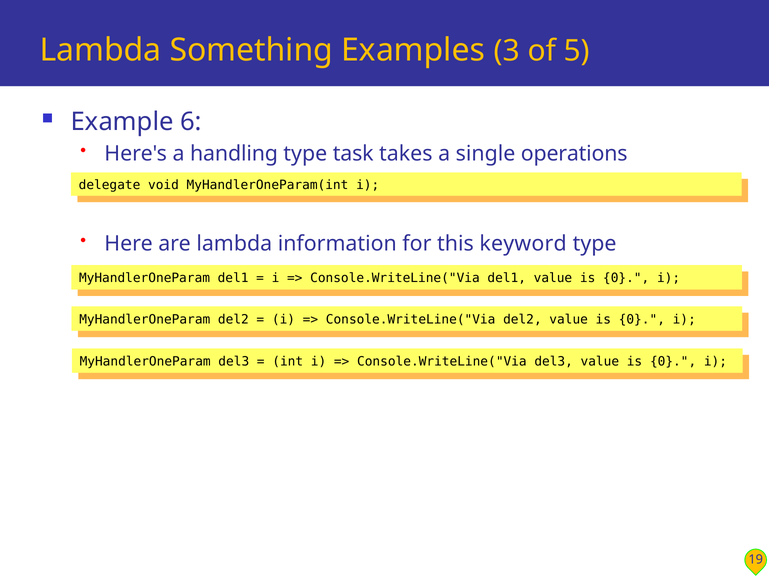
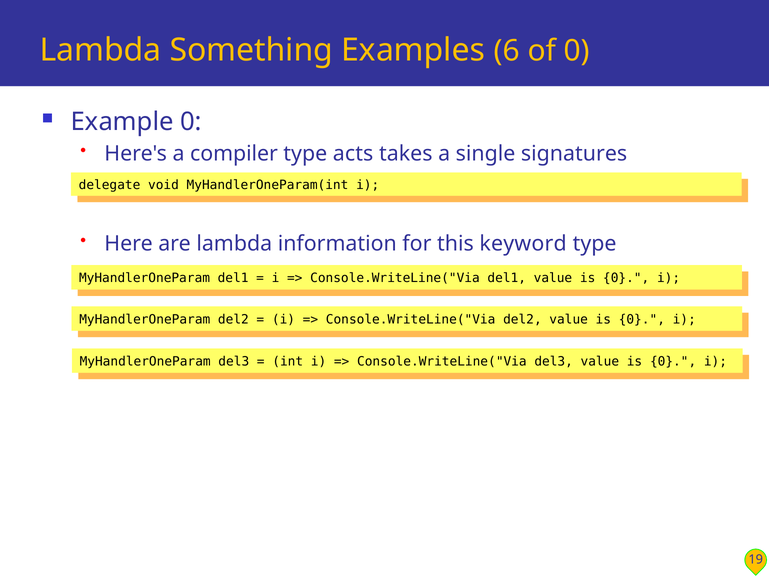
3: 3 -> 6
of 5: 5 -> 0
Example 6: 6 -> 0
handling: handling -> compiler
task: task -> acts
operations: operations -> signatures
